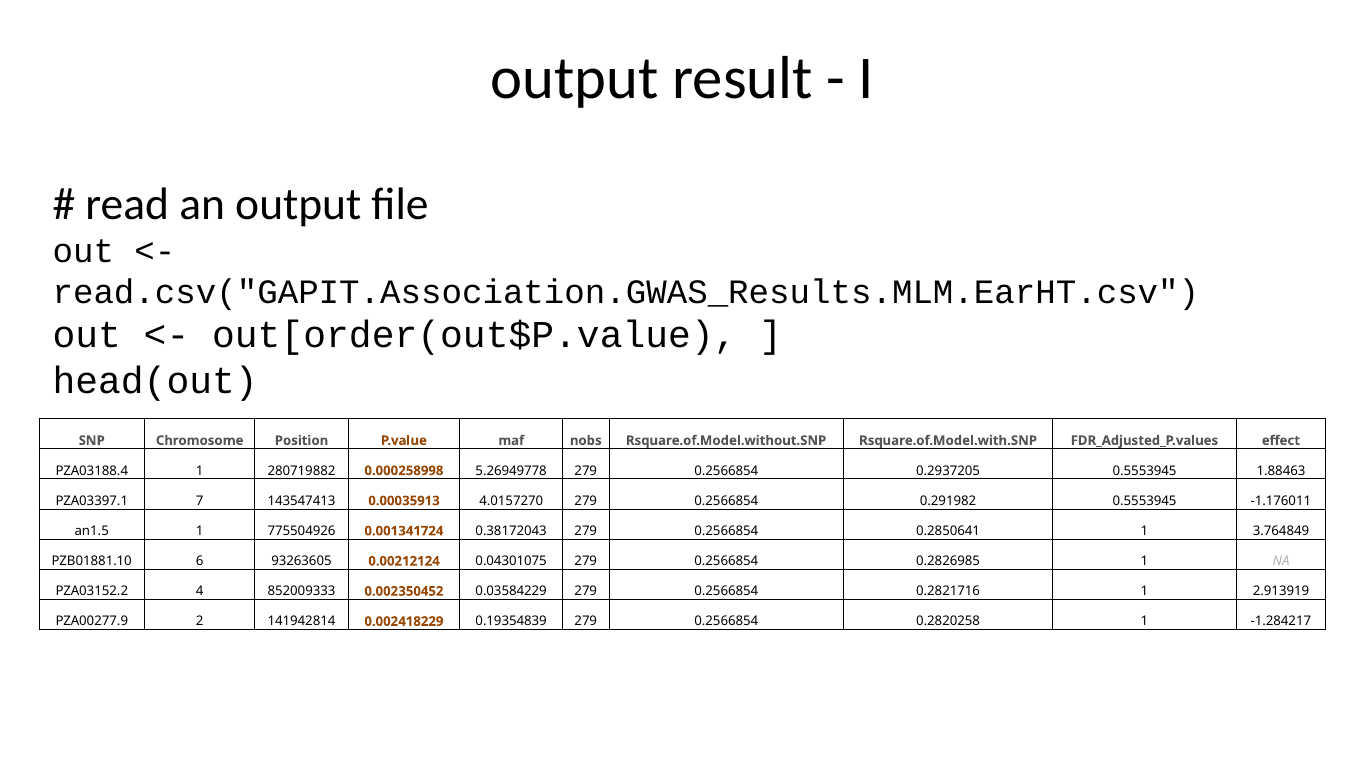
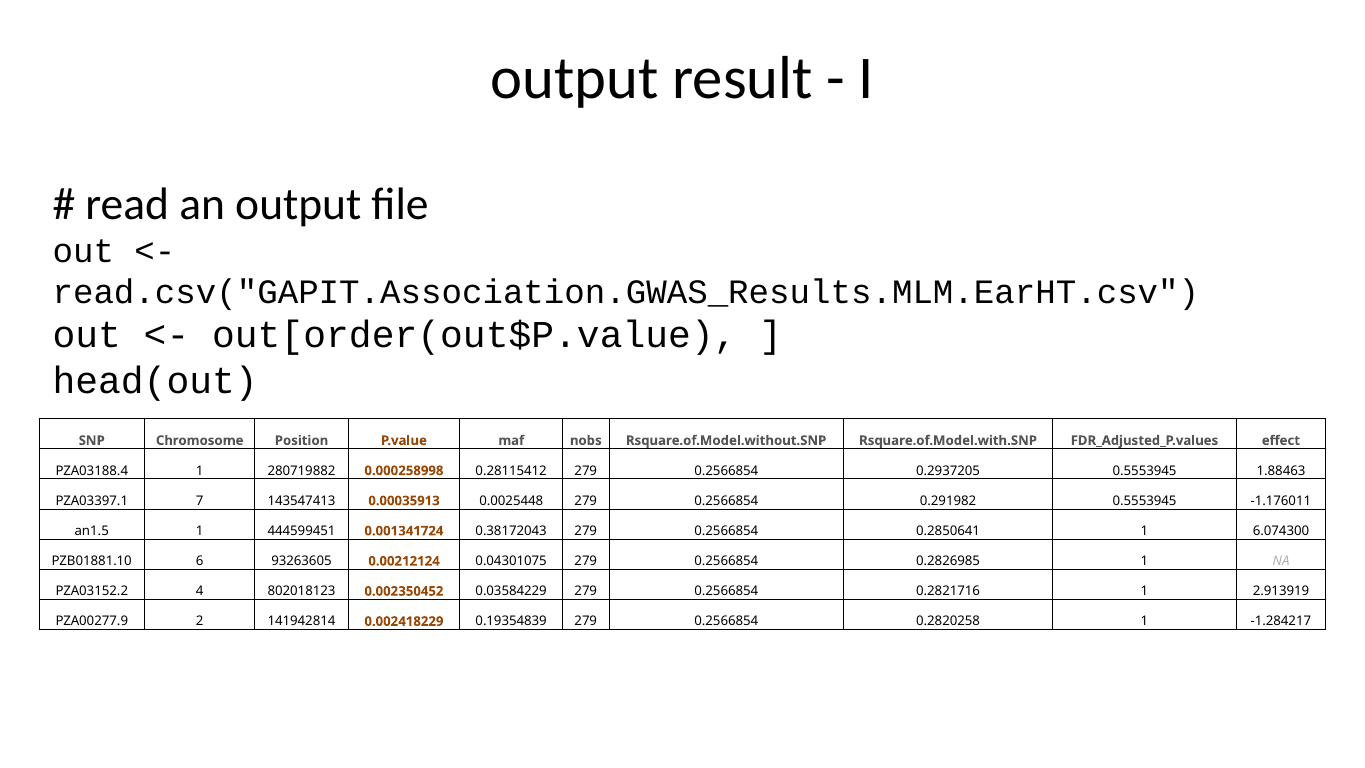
5.26949778: 5.26949778 -> 0.28115412
4.0157270: 4.0157270 -> 0.0025448
775504926: 775504926 -> 444599451
3.764849: 3.764849 -> 6.074300
852009333: 852009333 -> 802018123
